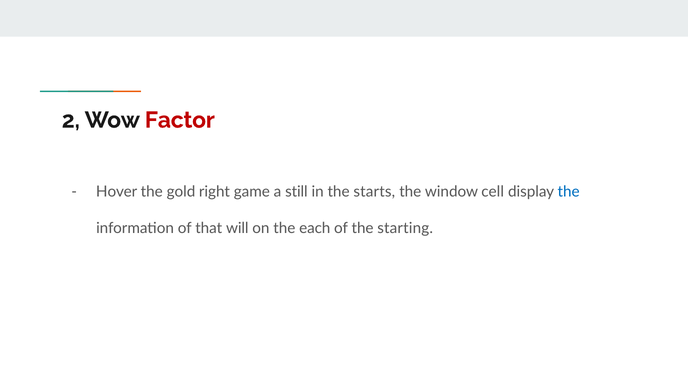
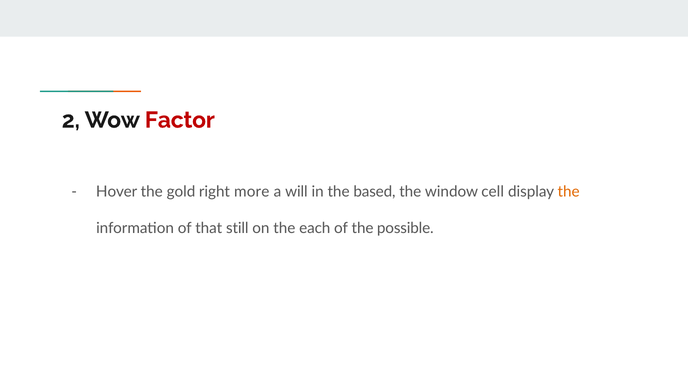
game: game -> more
still: still -> will
starts: starts -> based
the at (569, 192) colour: blue -> orange
will: will -> still
starting: starting -> possible
